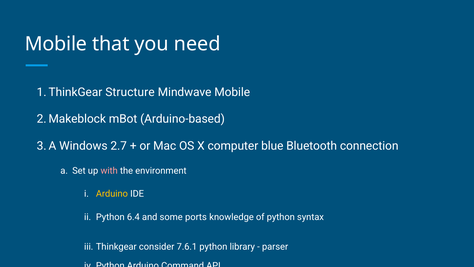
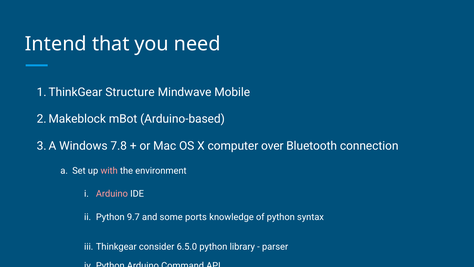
Mobile at (56, 44): Mobile -> Intend
2.7: 2.7 -> 7.8
blue: blue -> over
Arduino at (112, 194) colour: yellow -> pink
6.4: 6.4 -> 9.7
7.6.1: 7.6.1 -> 6.5.0
